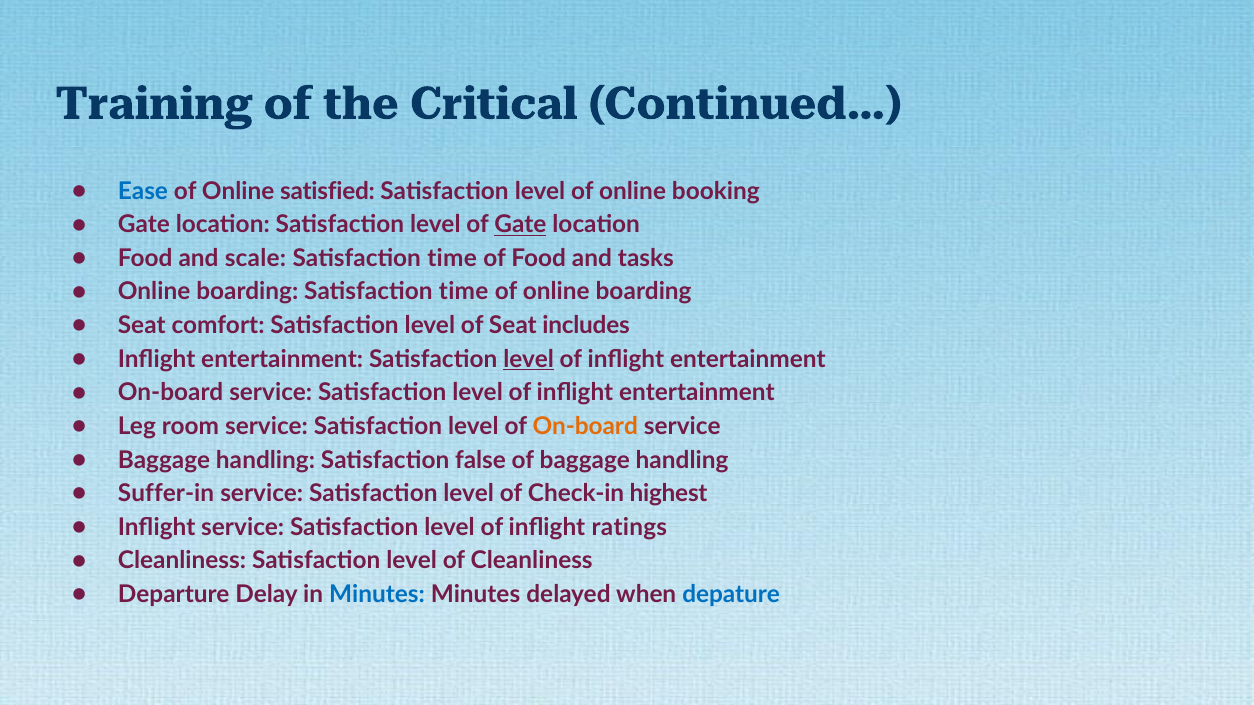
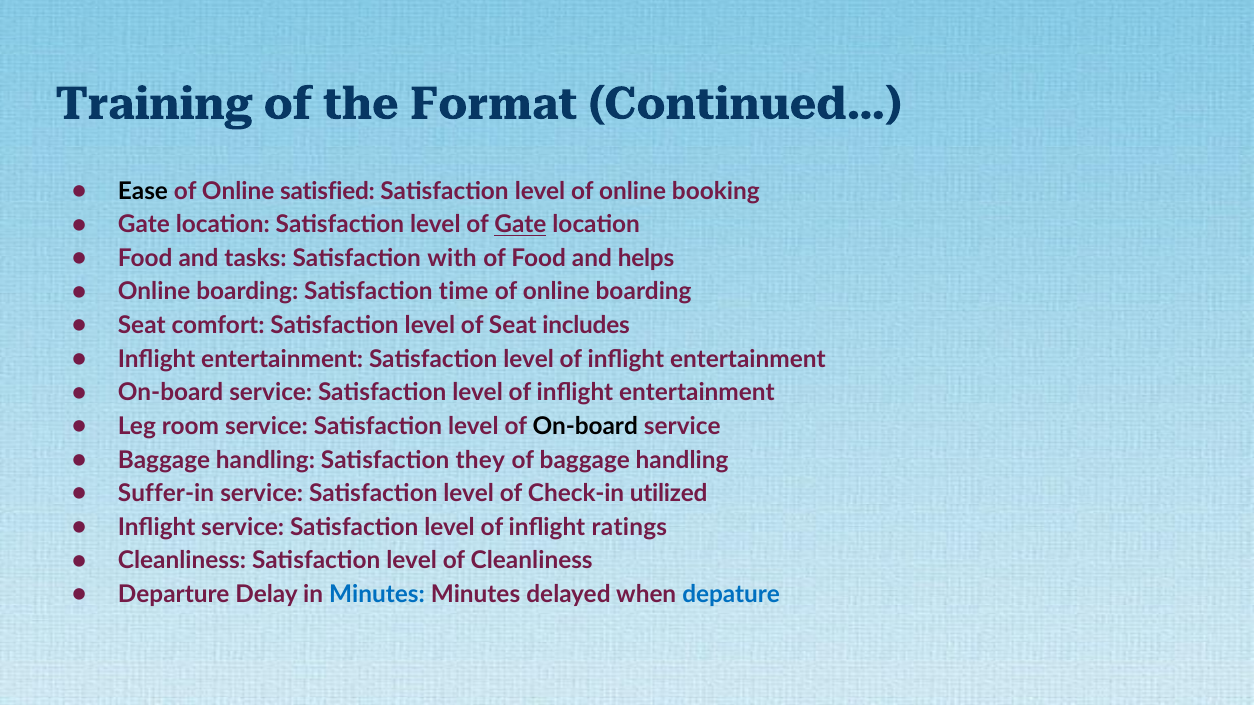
Critical: Critical -> Format
Ease colour: blue -> black
scale: scale -> tasks
time at (452, 259): time -> with
tasks: tasks -> helps
level at (529, 359) underline: present -> none
On-board at (585, 427) colour: orange -> black
false: false -> they
highest: highest -> utilized
